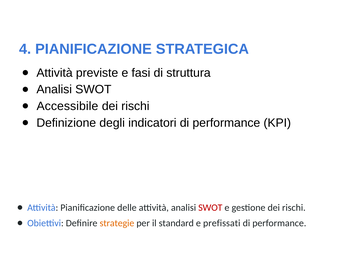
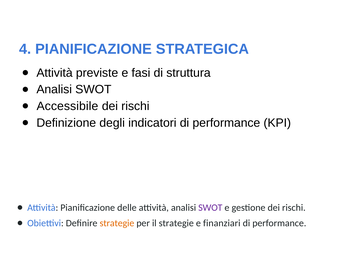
SWOT at (210, 208) colour: red -> purple
il standard: standard -> strategie
prefissati: prefissati -> finanziari
